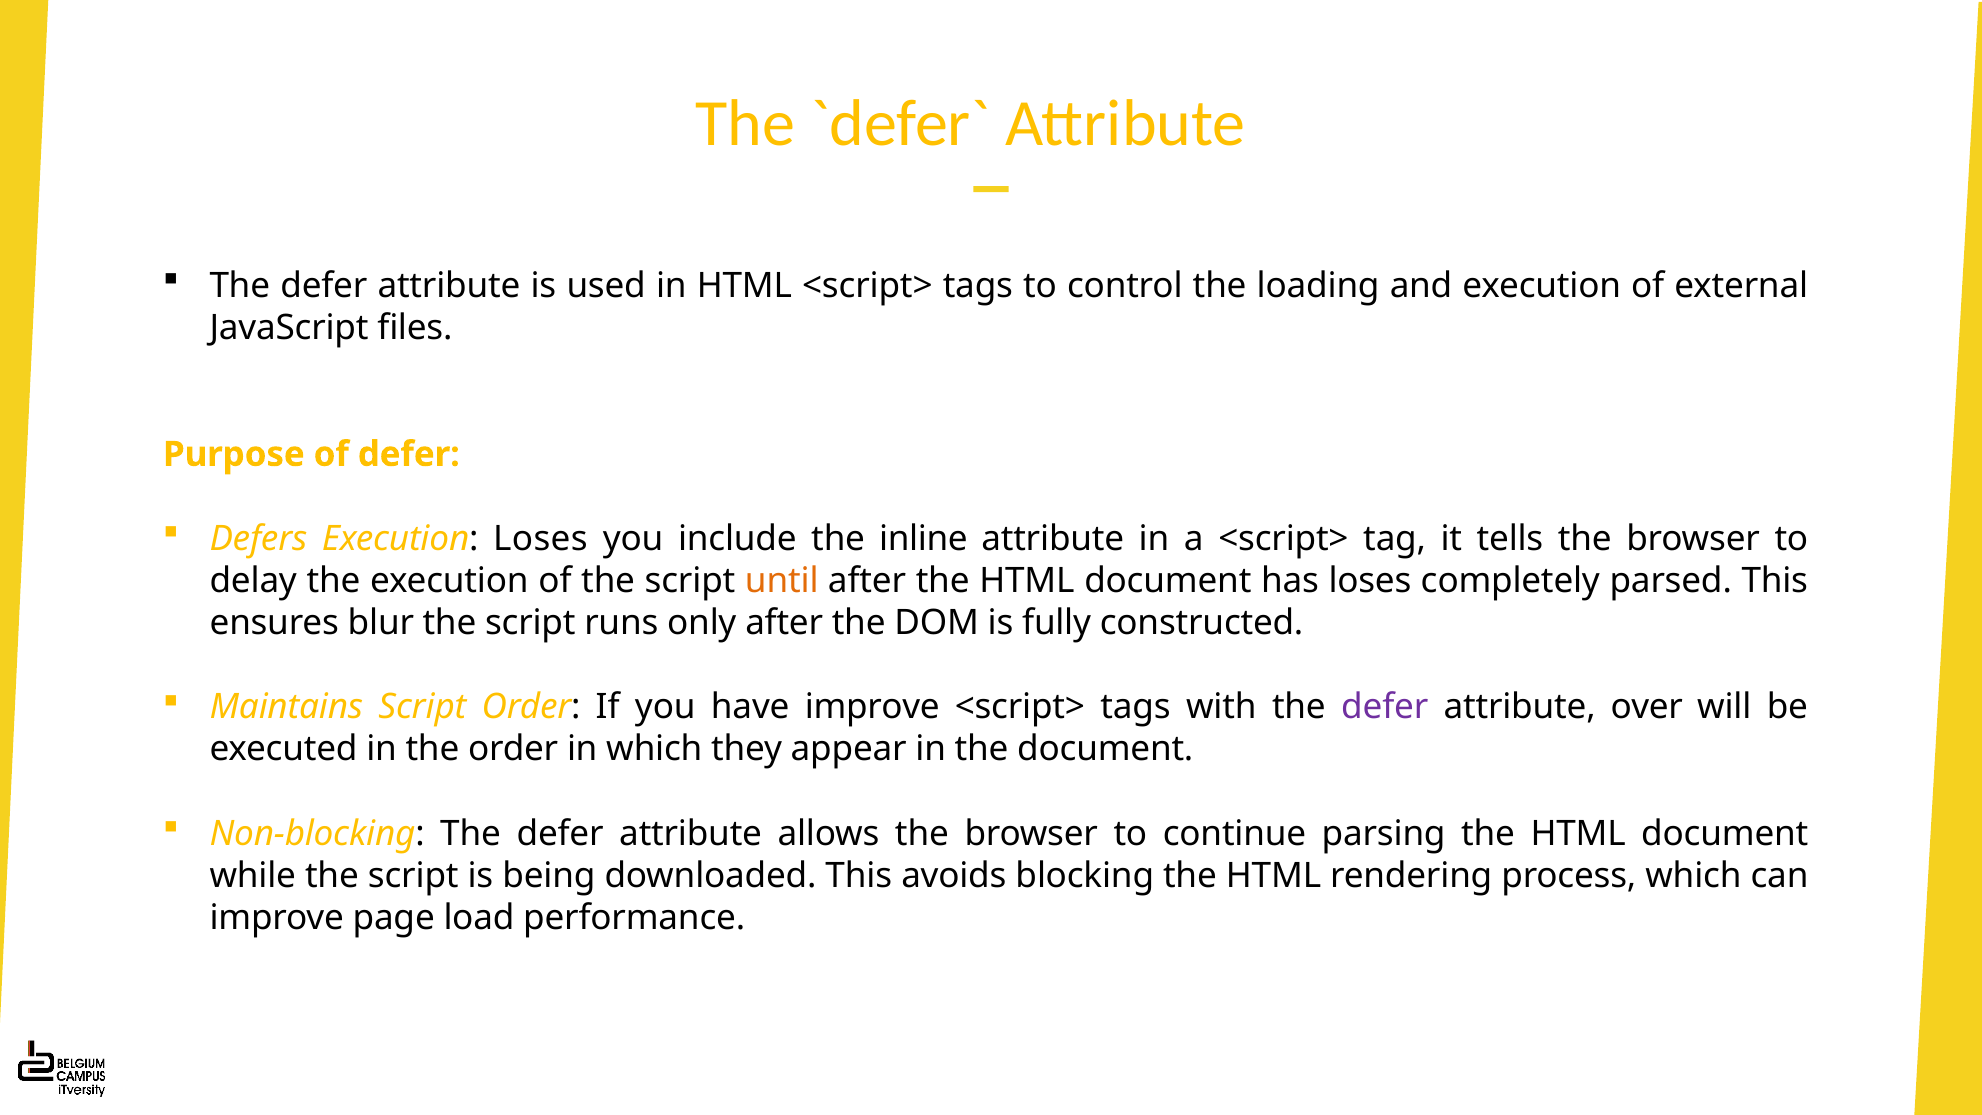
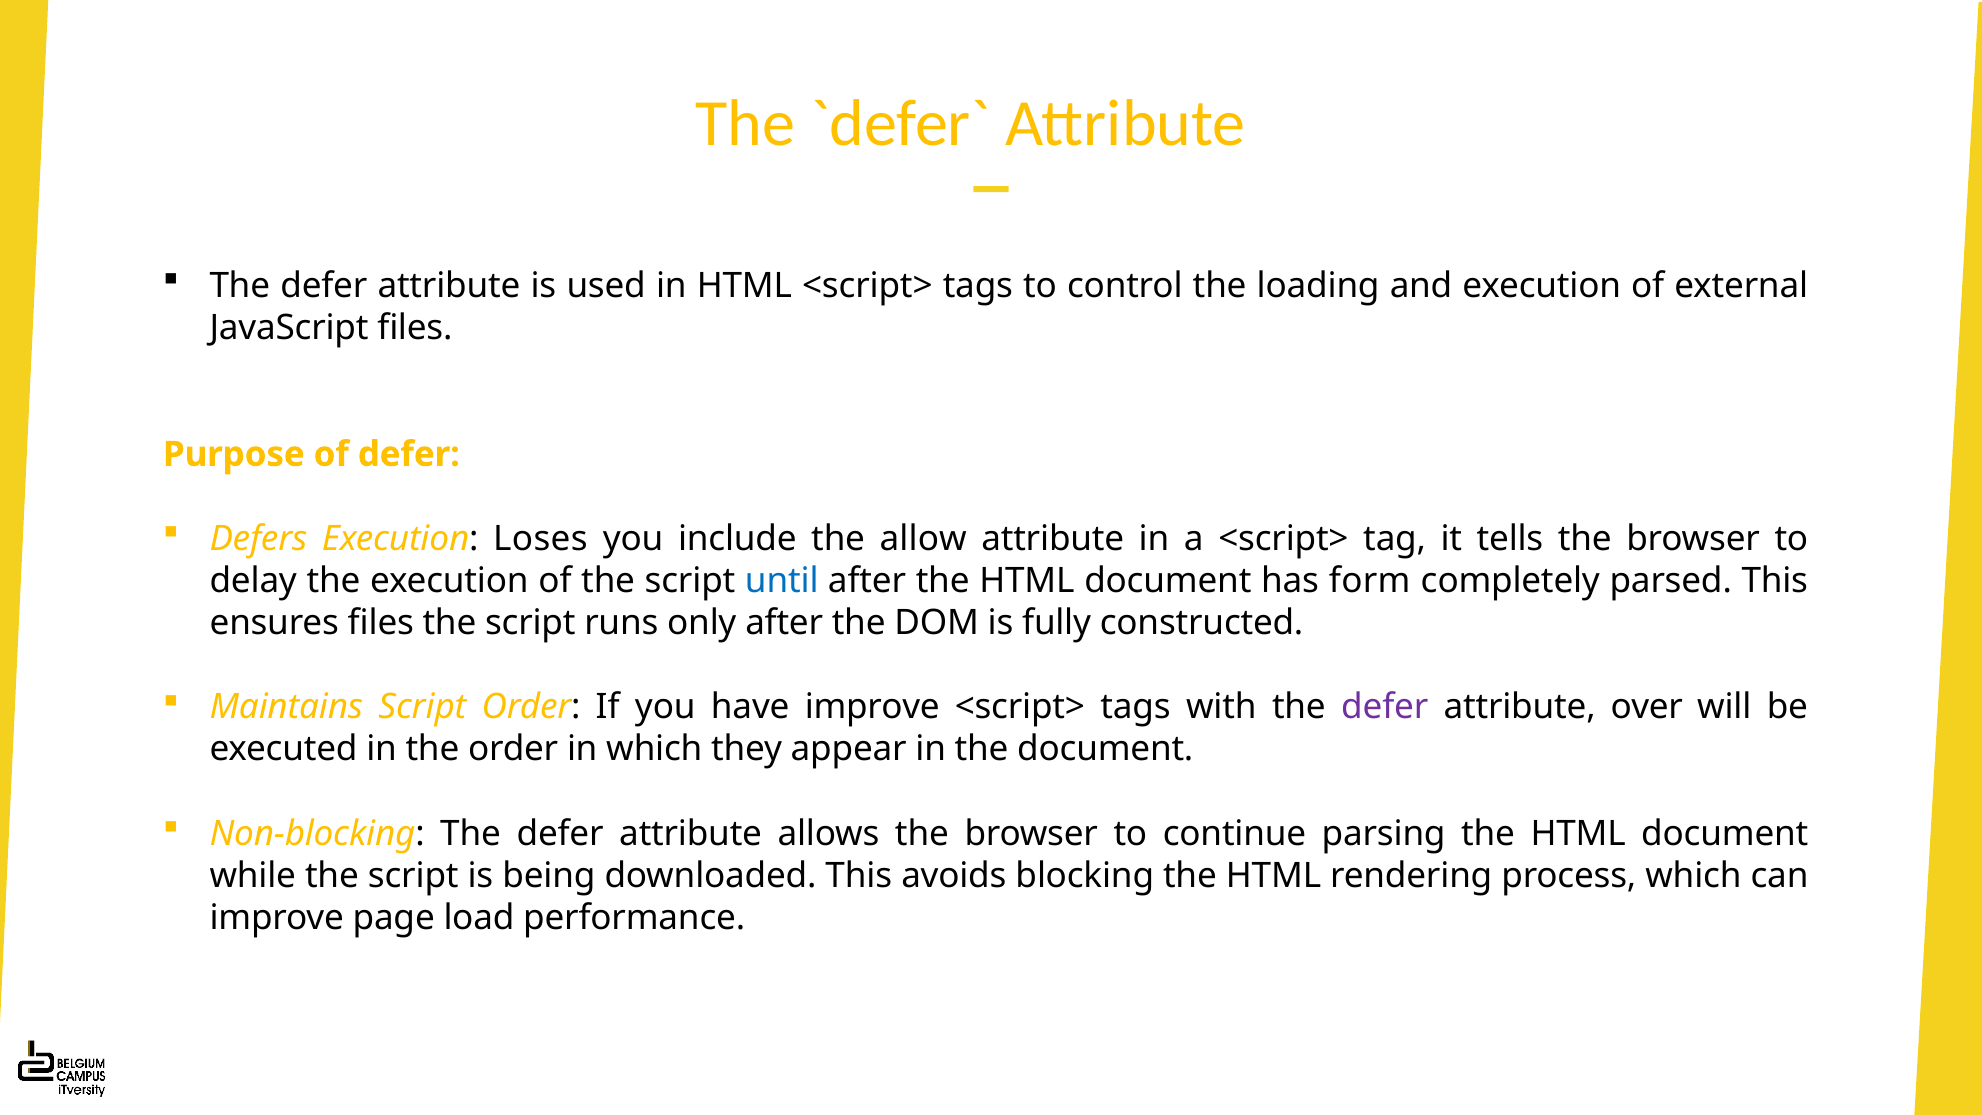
inline: inline -> allow
until colour: orange -> blue
has loses: loses -> form
ensures blur: blur -> files
